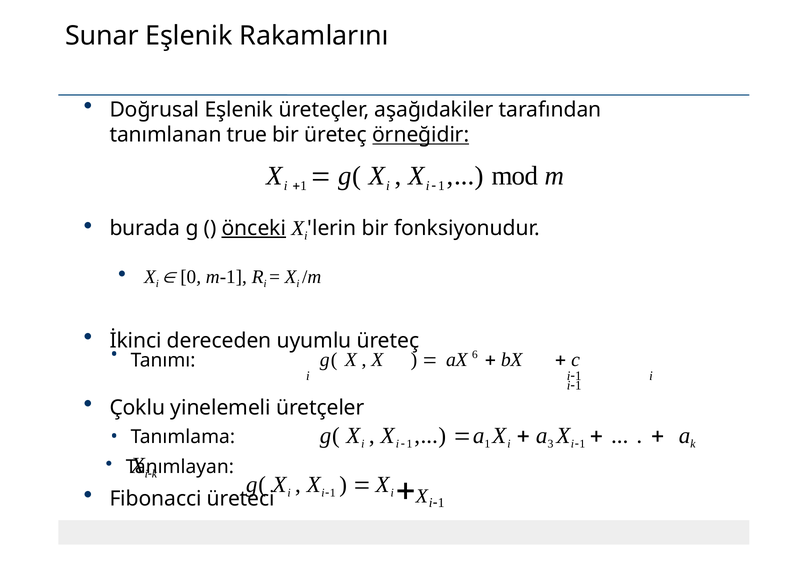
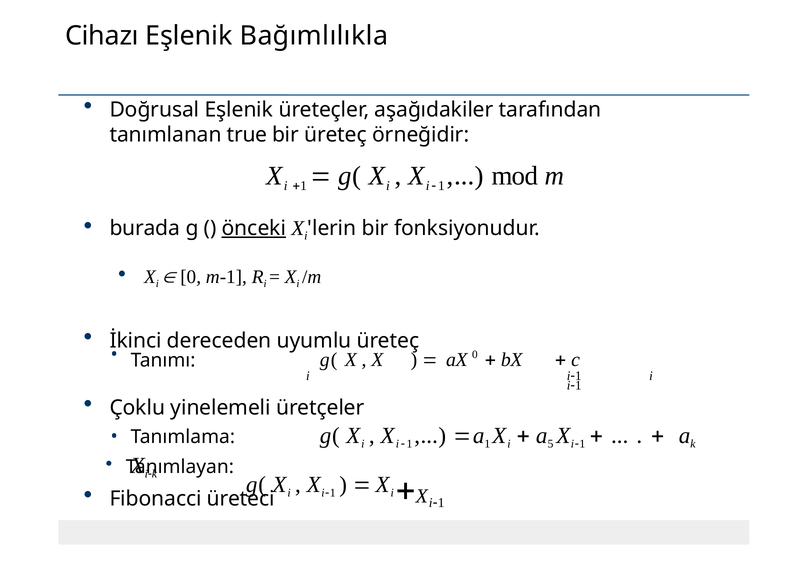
Sunar: Sunar -> Cihazı
Rakamlarını: Rakamlarını -> Bağımlılıkla
örneğidir underline: present -> none
aX 6: 6 -> 0
3: 3 -> 5
